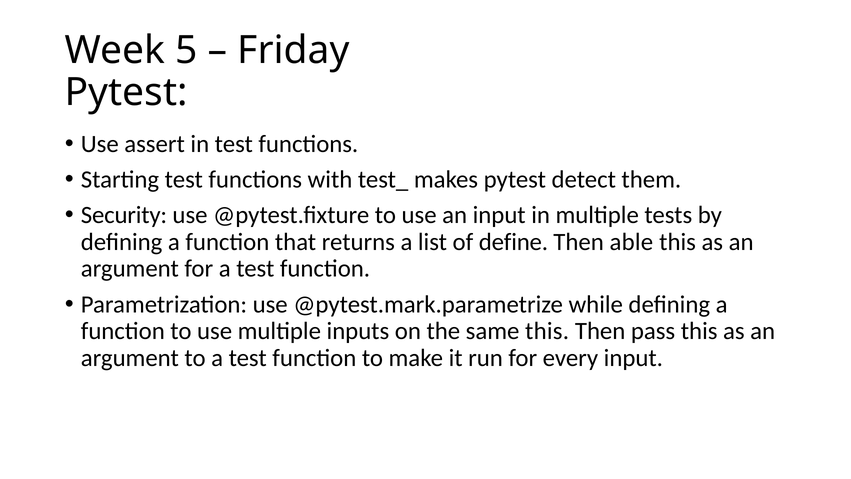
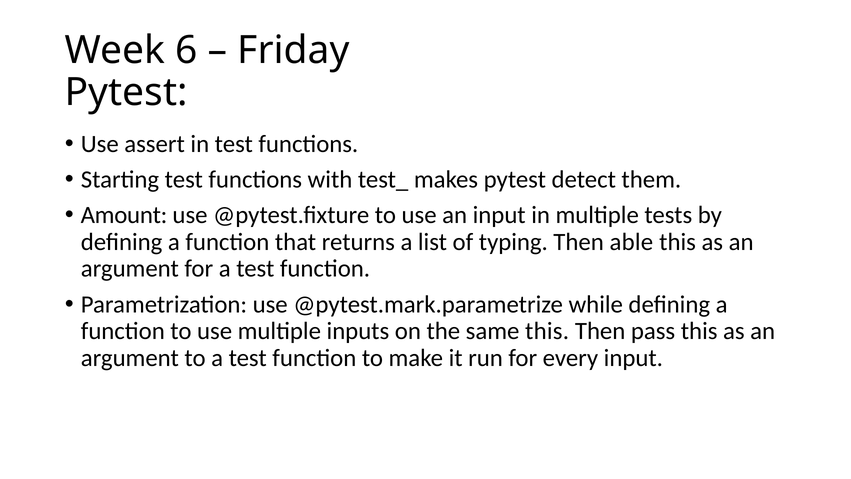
5: 5 -> 6
Security: Security -> Amount
define: define -> typing
